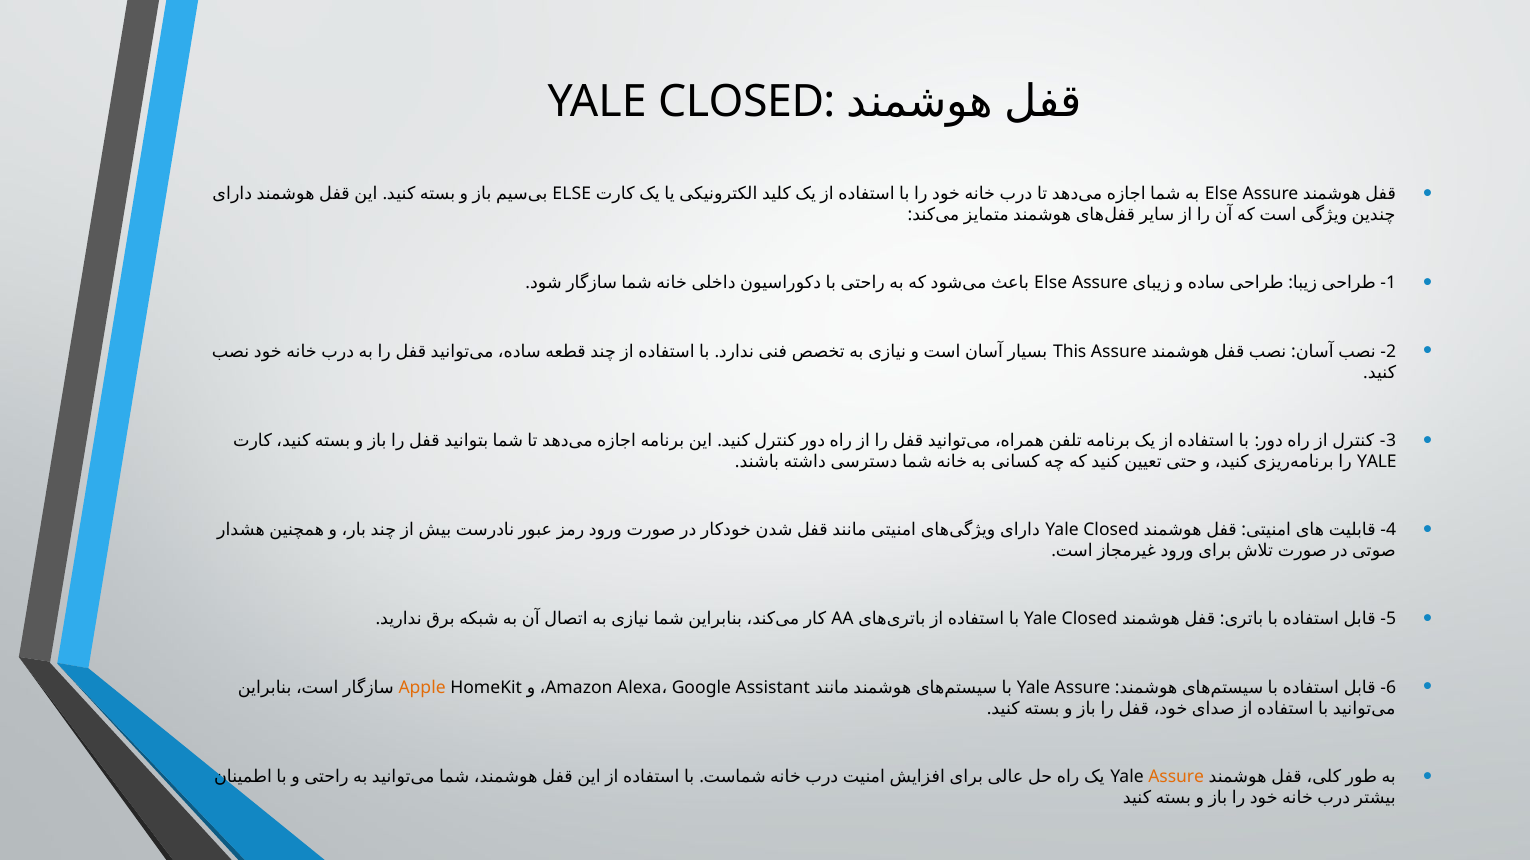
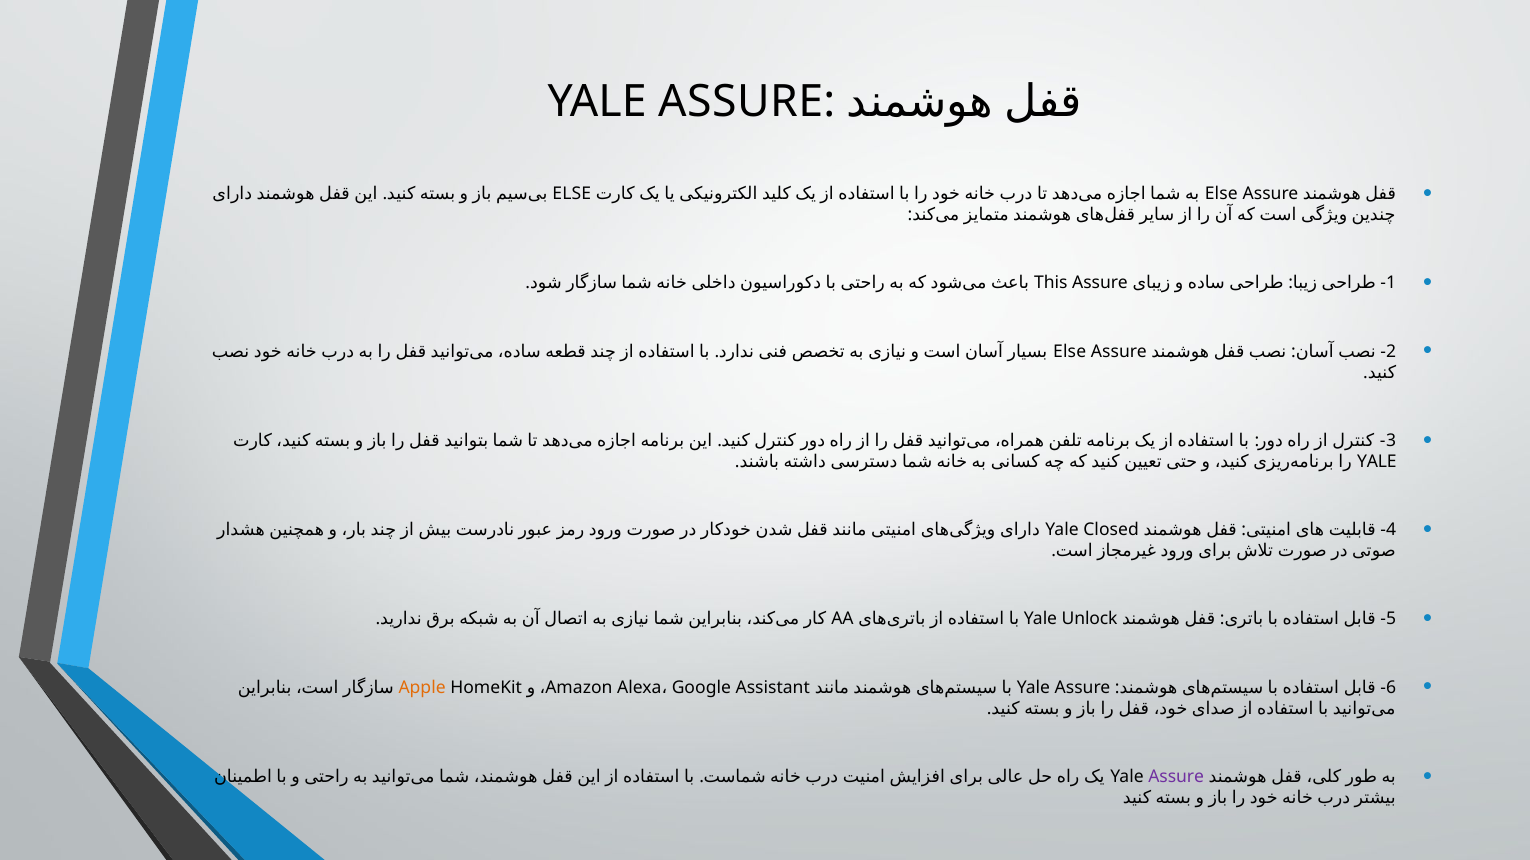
CLOSED at (741, 102): CLOSED -> ASSURE
Else at (1051, 283): Else -> This
This at (1070, 352): This -> Else
Closed at (1089, 620): Closed -> Unlock
Assure at (1176, 777) colour: orange -> purple
